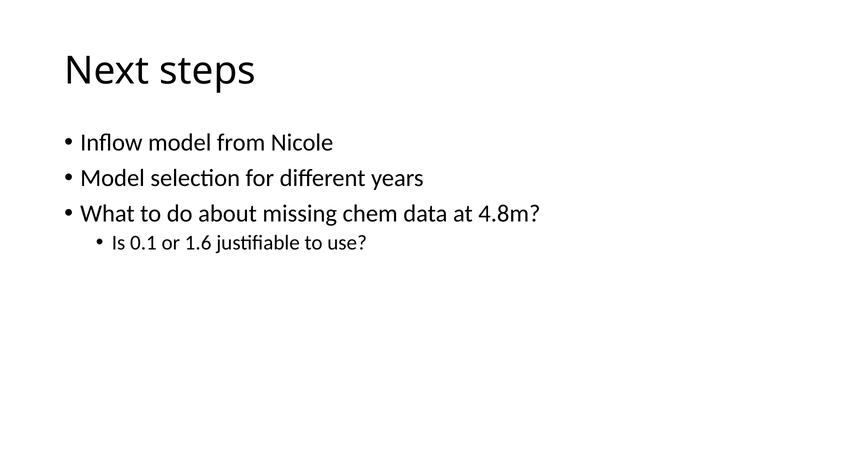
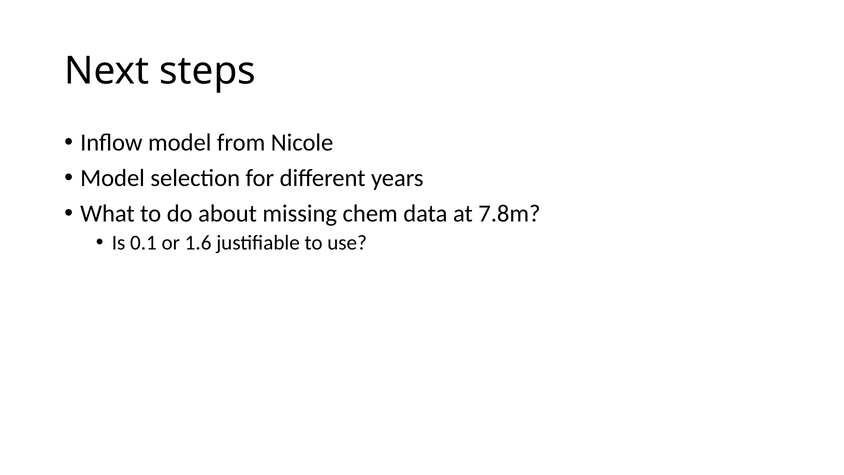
4.8m: 4.8m -> 7.8m
